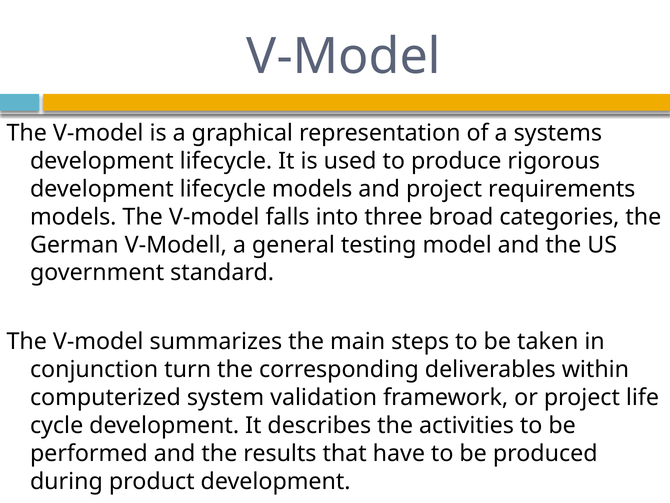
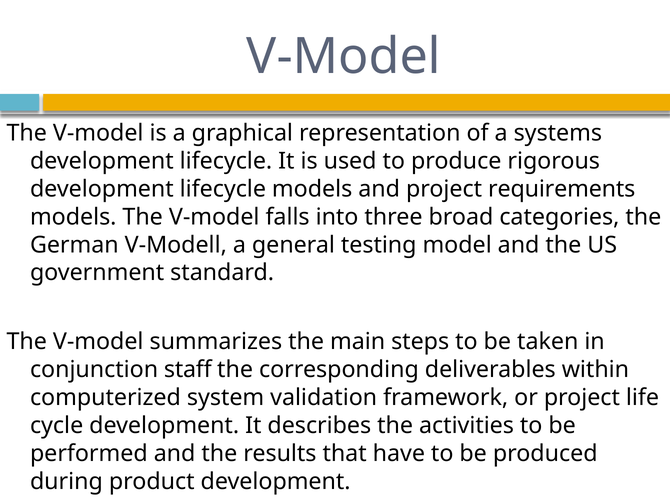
turn: turn -> staff
